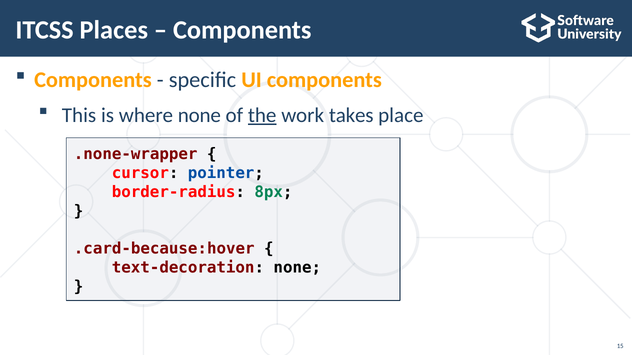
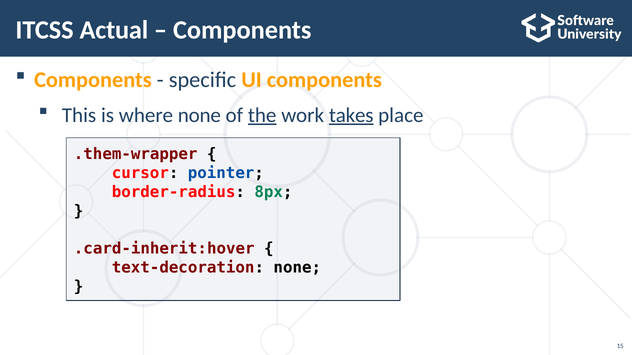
Places: Places -> Actual
takes underline: none -> present
.none-wrapper: .none-wrapper -> .them-wrapper
.card-because:hover: .card-because:hover -> .card-inherit:hover
